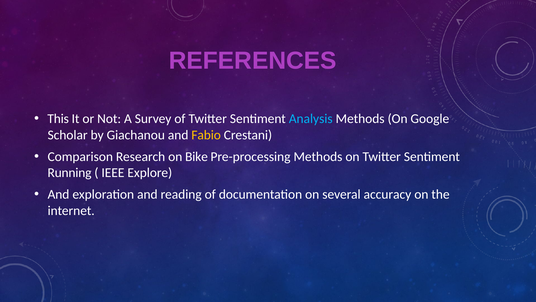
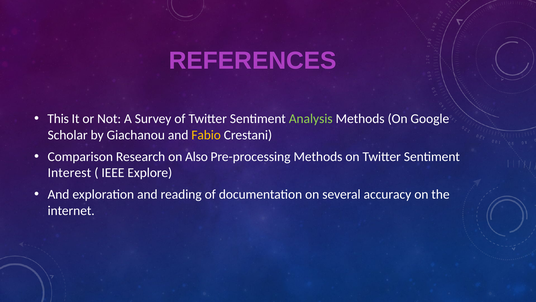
Analysis colour: light blue -> light green
Bike: Bike -> Also
Running: Running -> Interest
